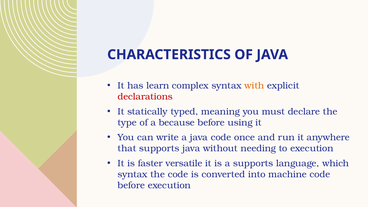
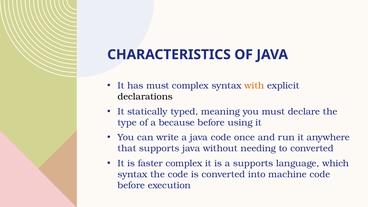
has learn: learn -> must
declarations colour: red -> black
to execution: execution -> converted
faster versatile: versatile -> complex
